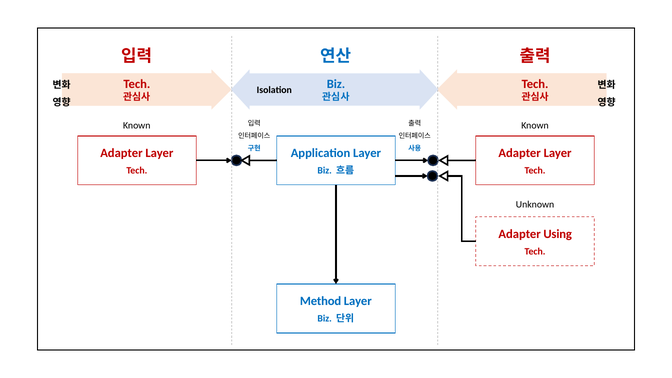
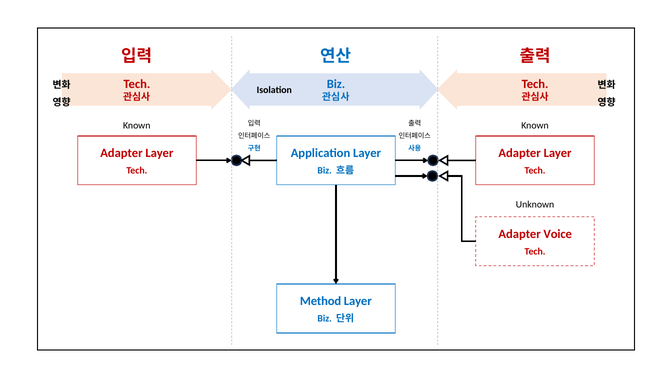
Using: Using -> Voice
